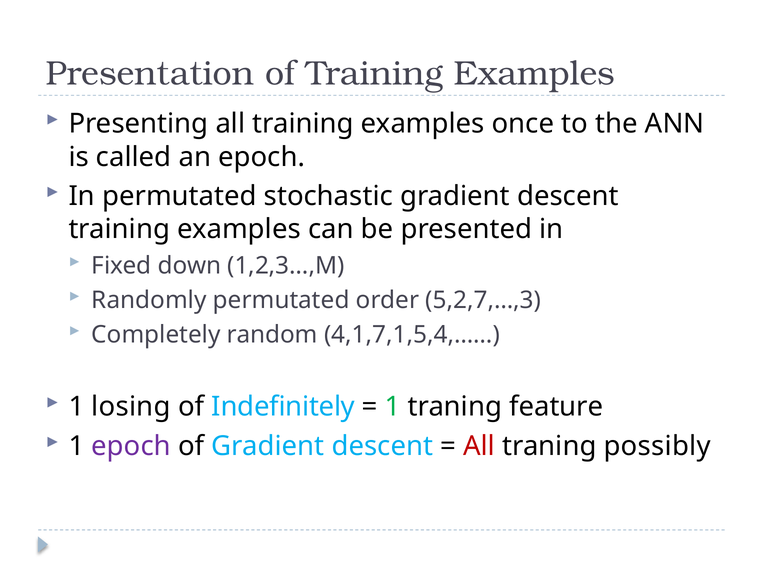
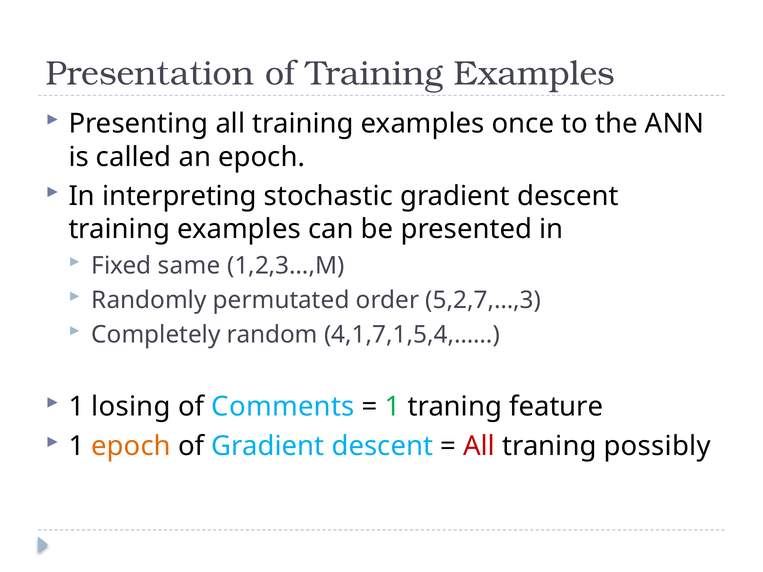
In permutated: permutated -> interpreting
down: down -> same
Indefinitely: Indefinitely -> Comments
epoch at (131, 446) colour: purple -> orange
